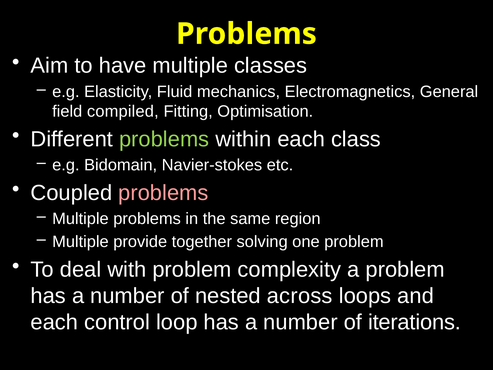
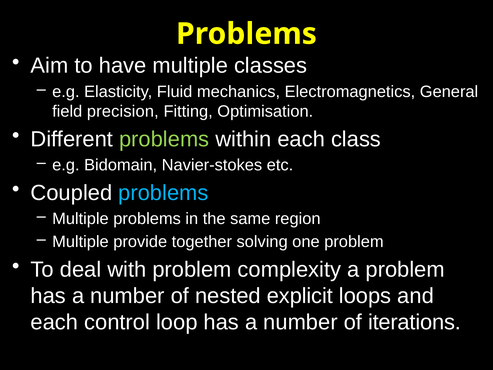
compiled: compiled -> precision
problems at (163, 193) colour: pink -> light blue
across: across -> explicit
